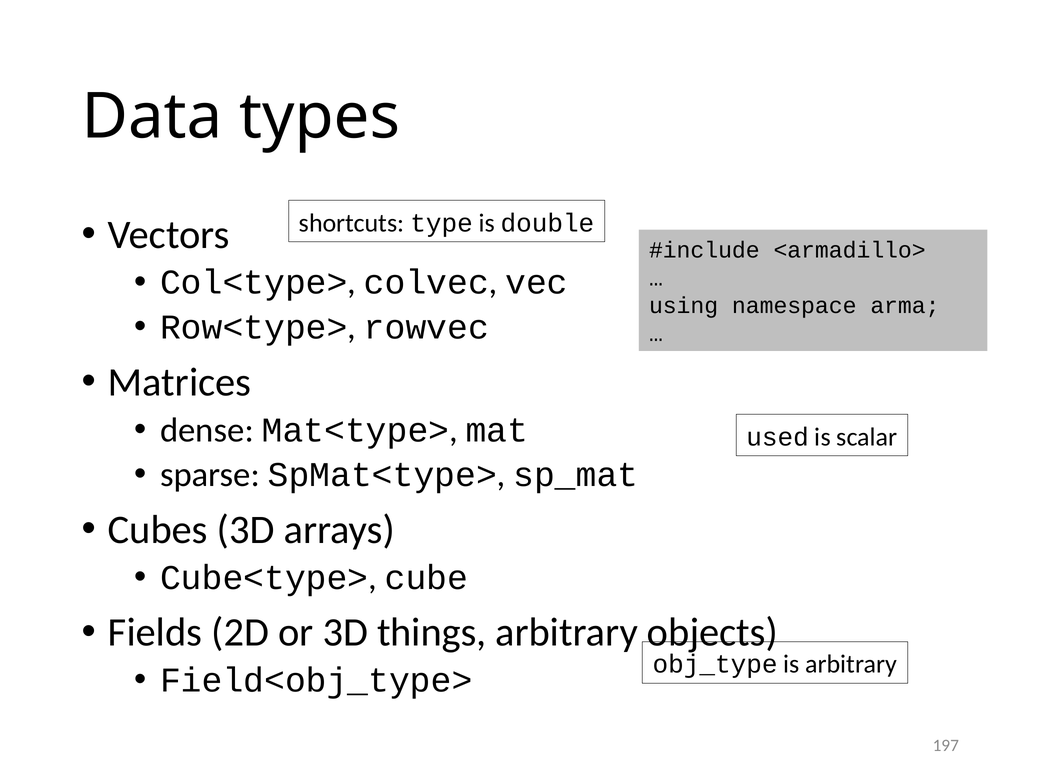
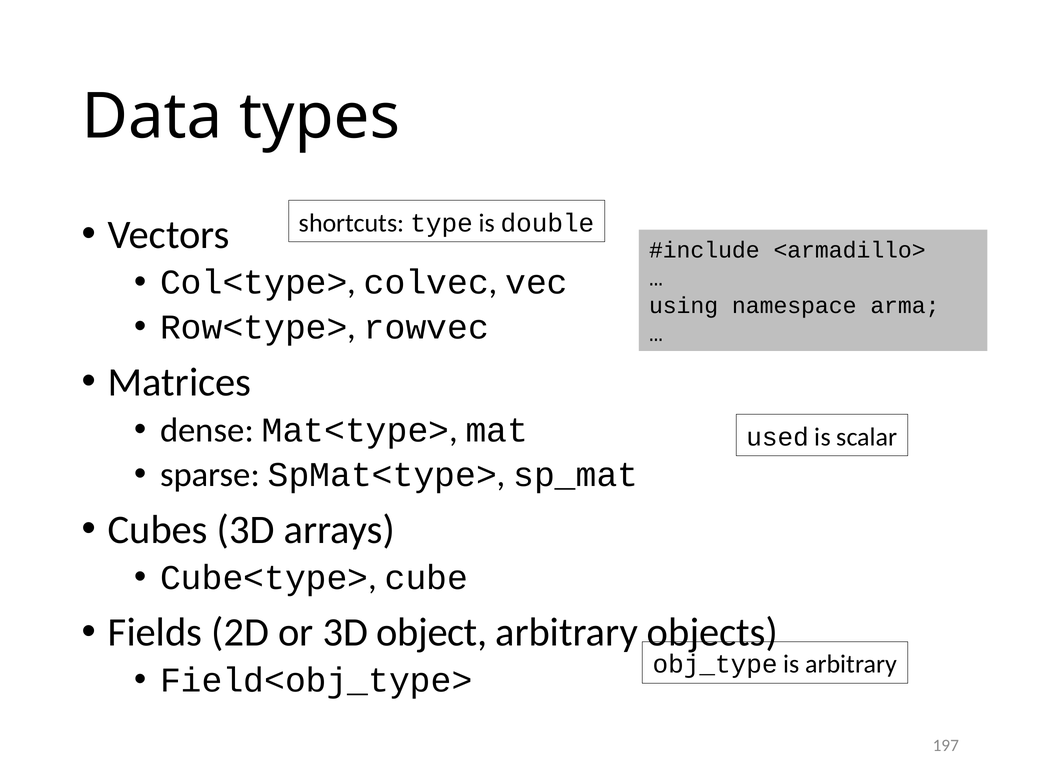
things: things -> object
